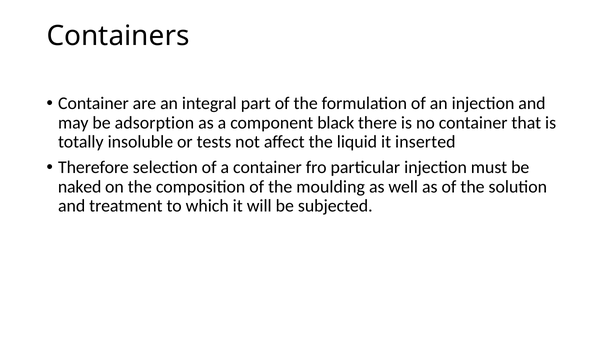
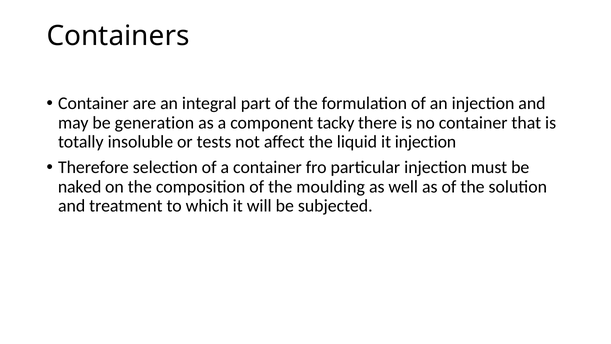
adsorption: adsorption -> generation
black: black -> tacky
it inserted: inserted -> injection
